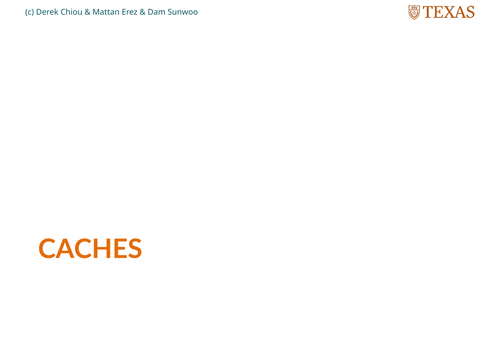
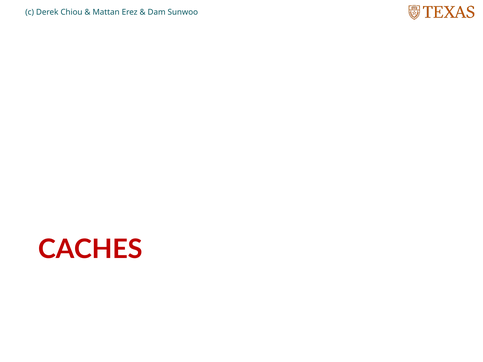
CACHES colour: orange -> red
